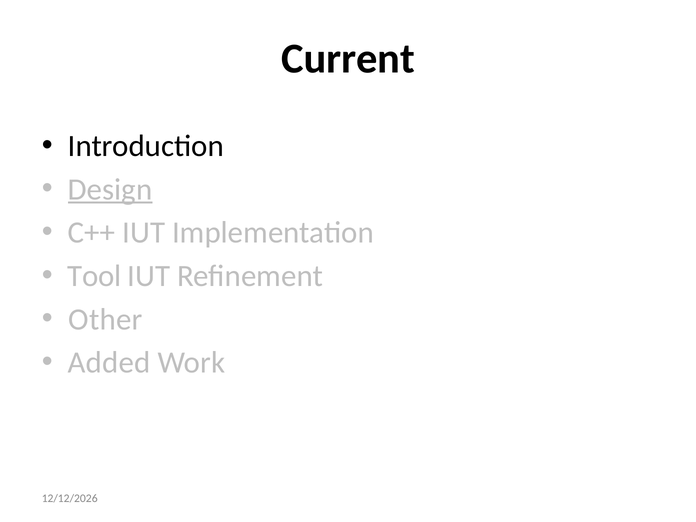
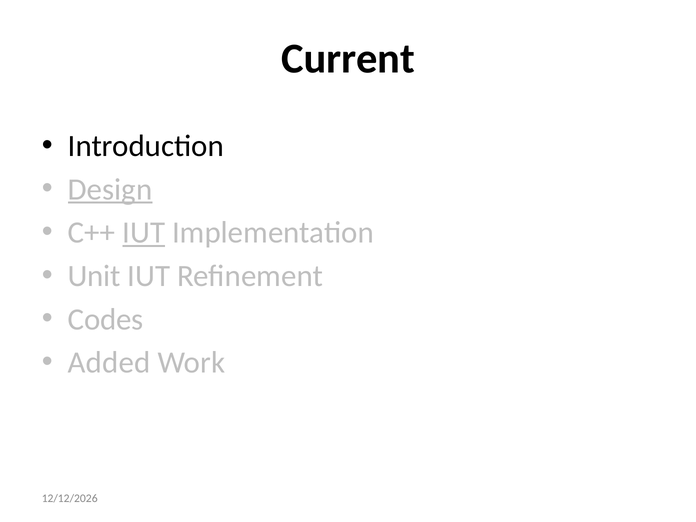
IUT at (144, 233) underline: none -> present
Tool: Tool -> Unit
Other: Other -> Codes
